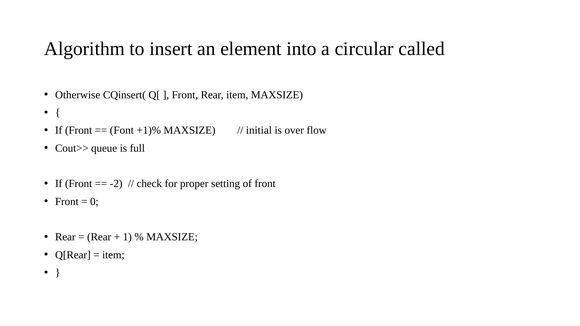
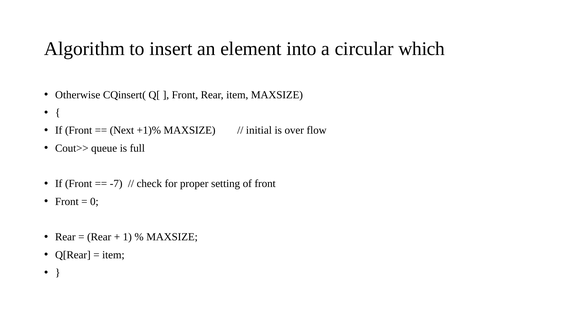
called: called -> which
Font: Font -> Next
-2: -2 -> -7
